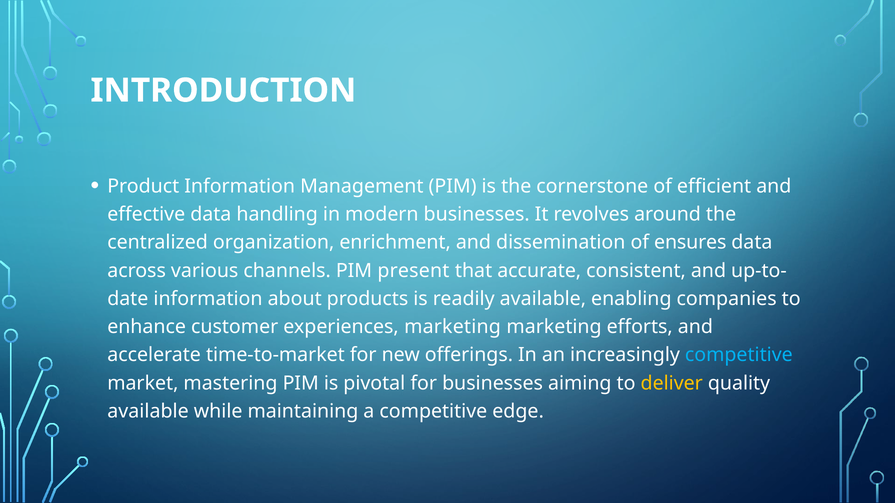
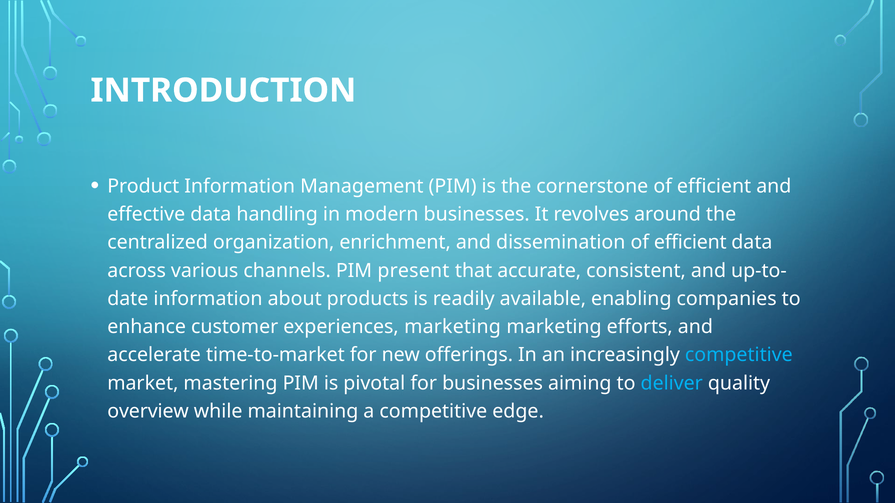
dissemination of ensures: ensures -> efficient
deliver colour: yellow -> light blue
available at (148, 412): available -> overview
